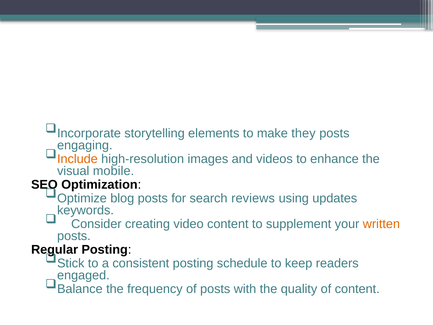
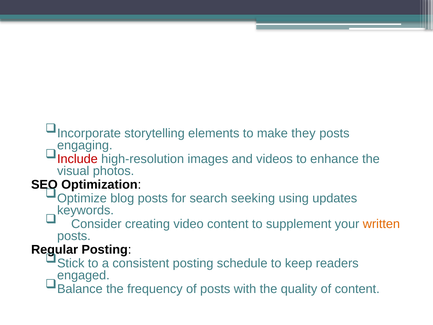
Include colour: orange -> red
mobile: mobile -> photos
reviews: reviews -> seeking
